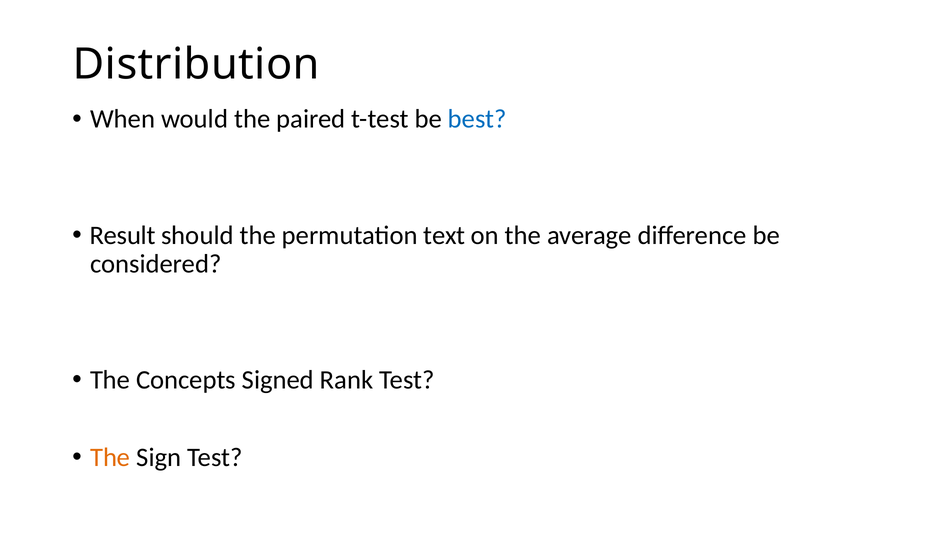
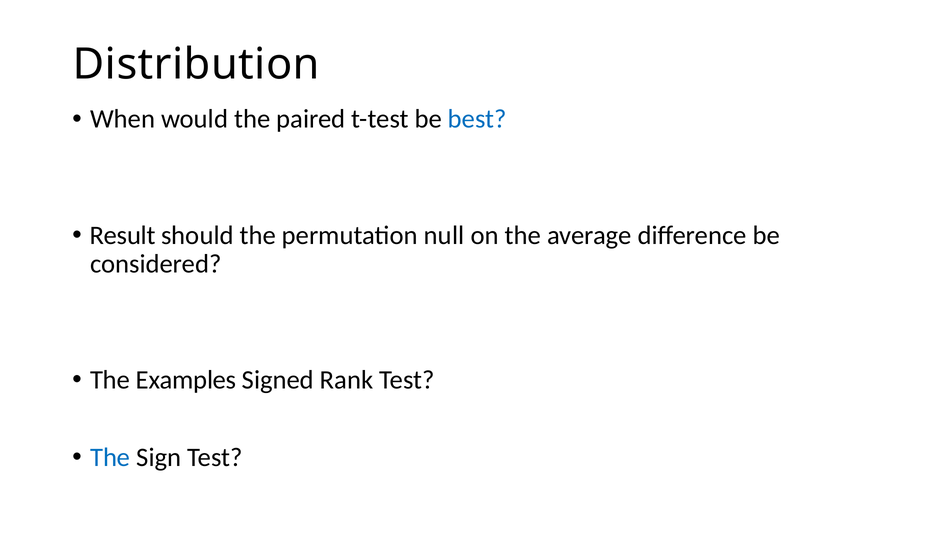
text: text -> null
Concepts: Concepts -> Examples
The at (110, 458) colour: orange -> blue
